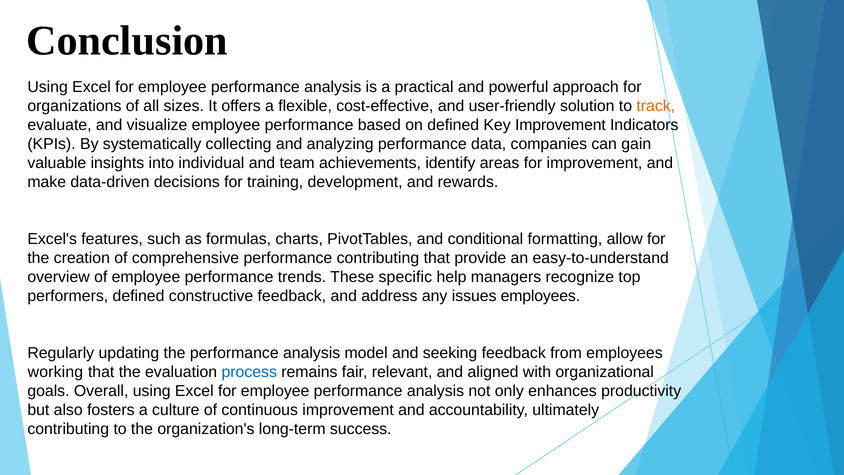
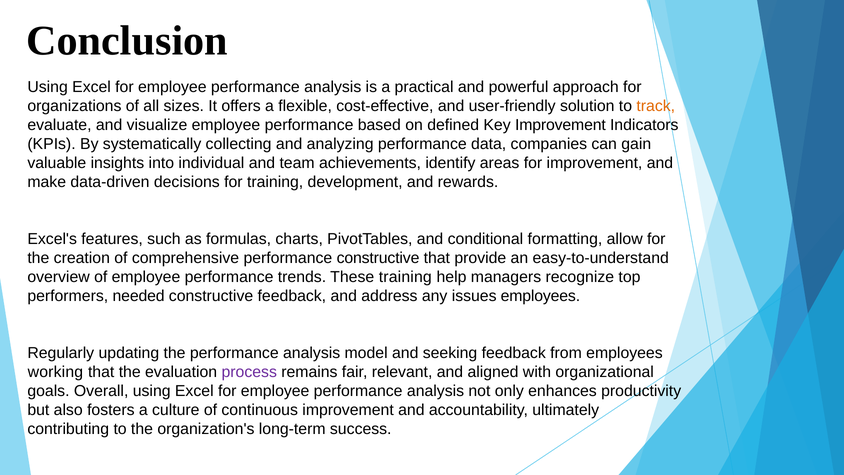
performance contributing: contributing -> constructive
These specific: specific -> training
performers defined: defined -> needed
process colour: blue -> purple
